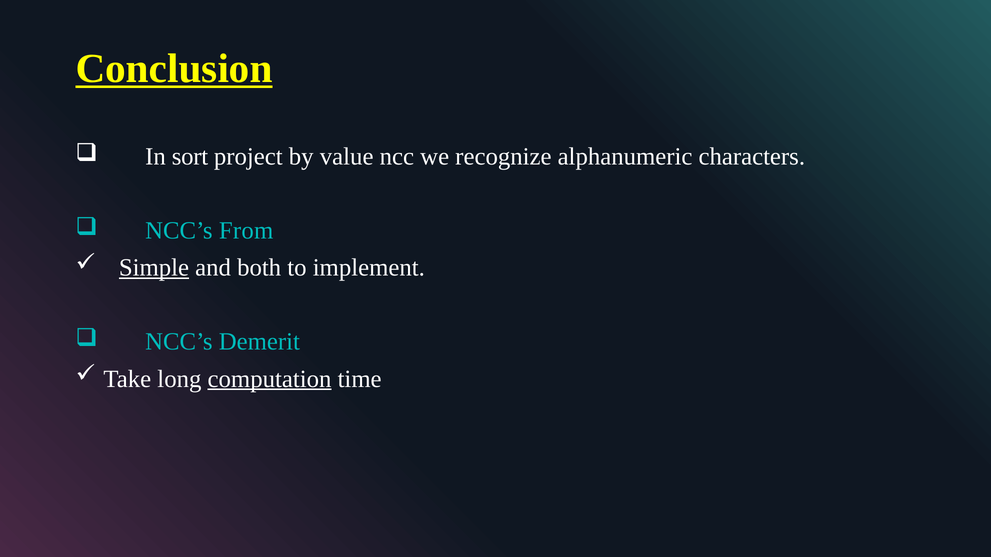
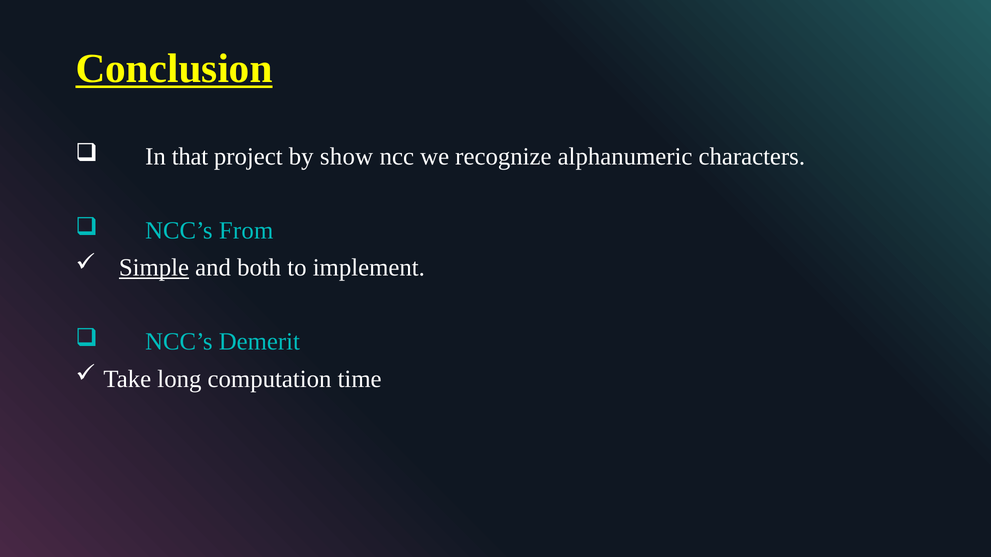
sort: sort -> that
value: value -> show
computation underline: present -> none
